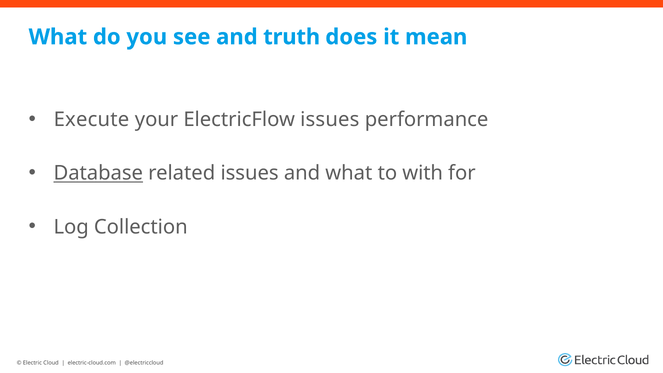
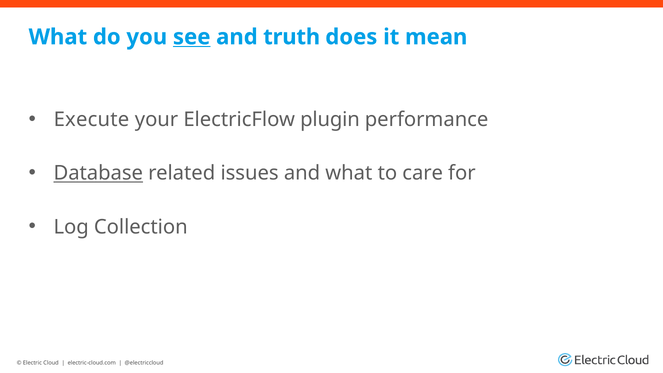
see underline: none -> present
ElectricFlow issues: issues -> plugin
with: with -> care
